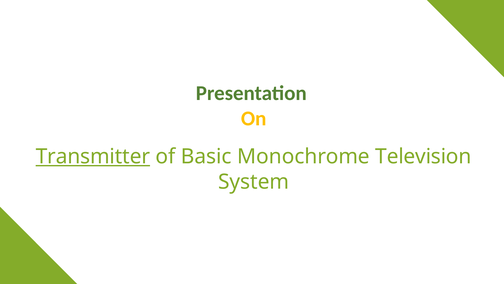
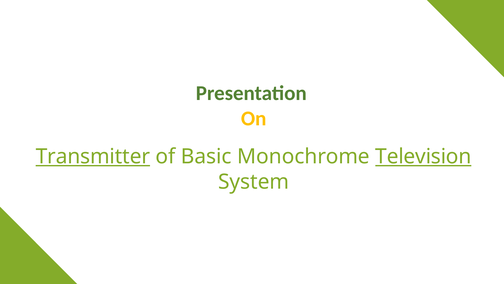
Television underline: none -> present
